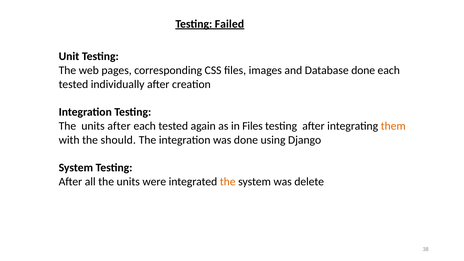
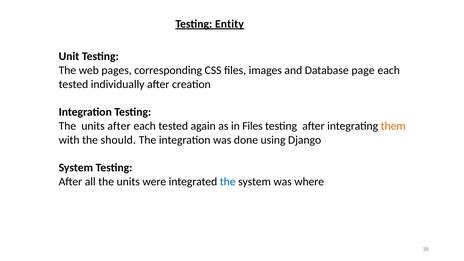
Failed: Failed -> Entity
Database done: done -> page
the at (228, 182) colour: orange -> blue
delete: delete -> where
